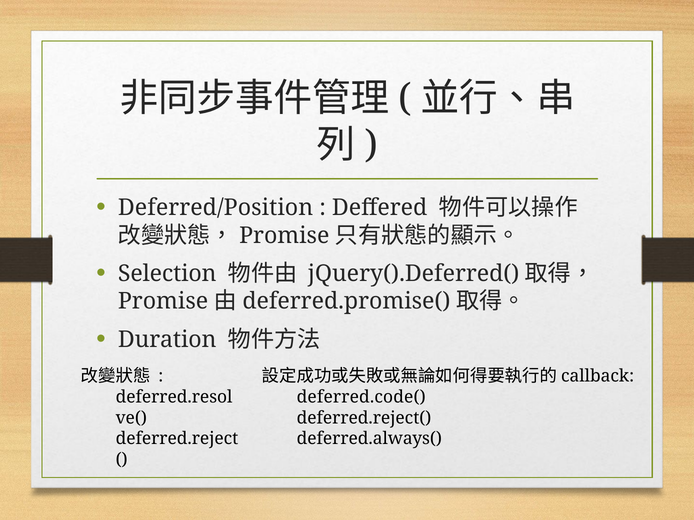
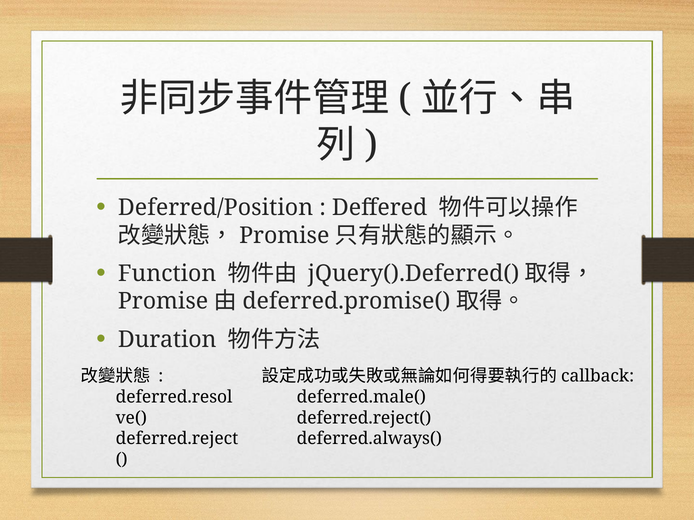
Selection: Selection -> Function
deferred.code(: deferred.code( -> deferred.male(
